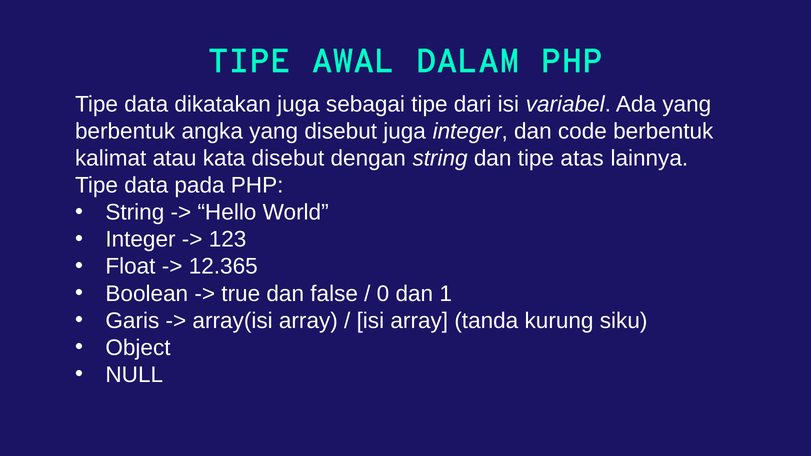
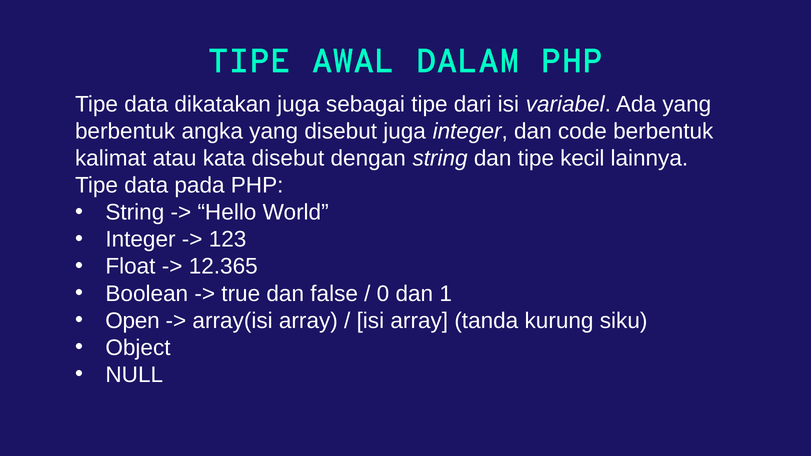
atas: atas -> kecil
Garis: Garis -> Open
